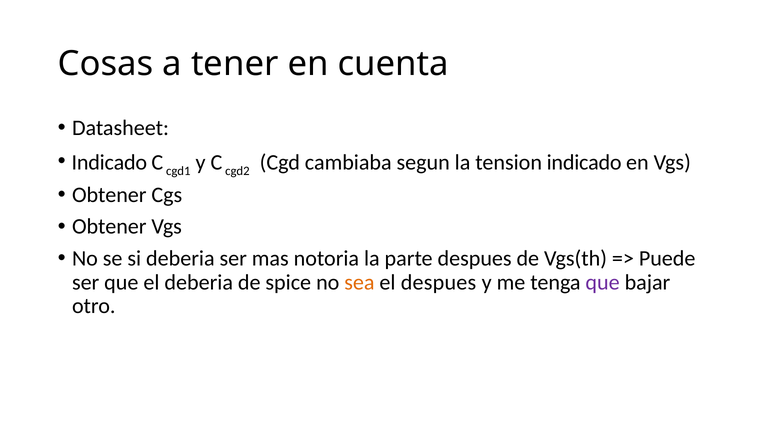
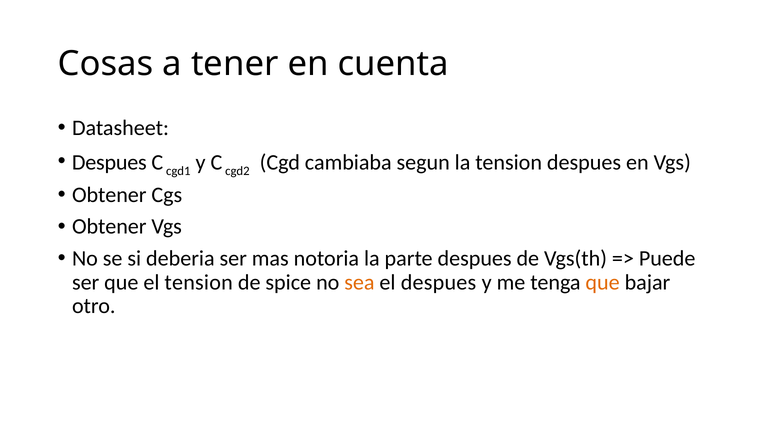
Indicado at (109, 163): Indicado -> Despues
tension indicado: indicado -> despues
el deberia: deberia -> tension
que at (603, 282) colour: purple -> orange
